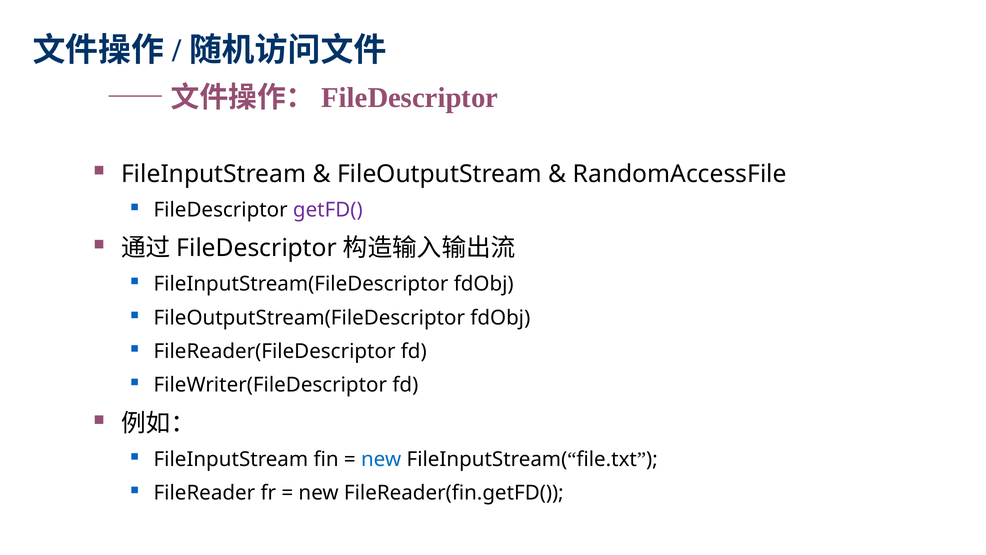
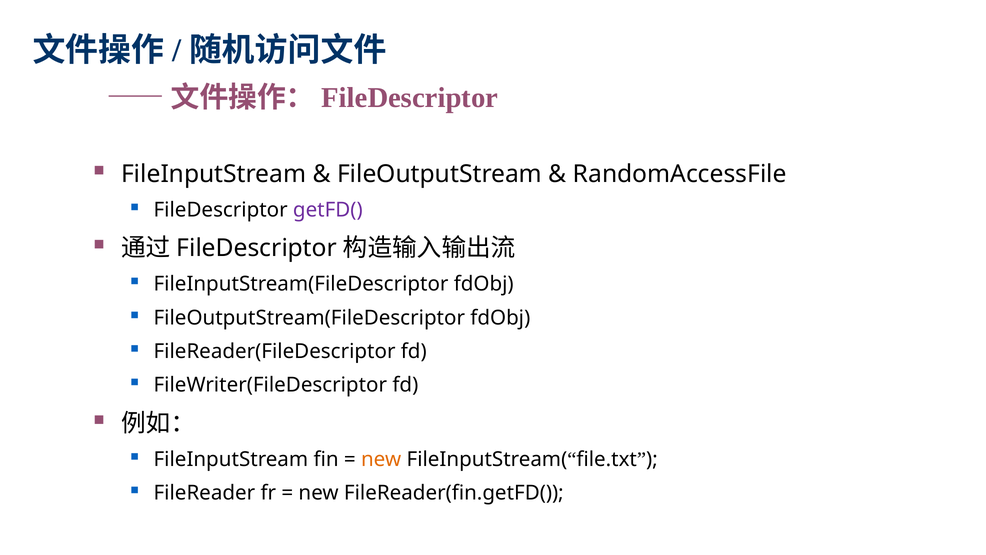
new at (381, 459) colour: blue -> orange
